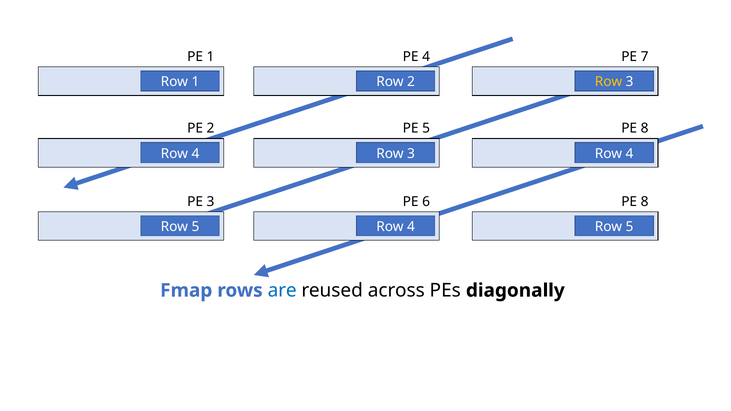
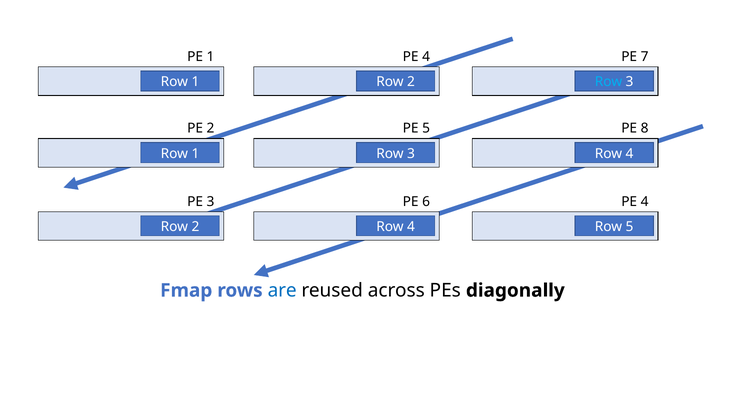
Row at (609, 82) colour: yellow -> light blue
4 at (195, 154): 4 -> 1
8 at (645, 202): 8 -> 4
5 at (195, 227): 5 -> 2
